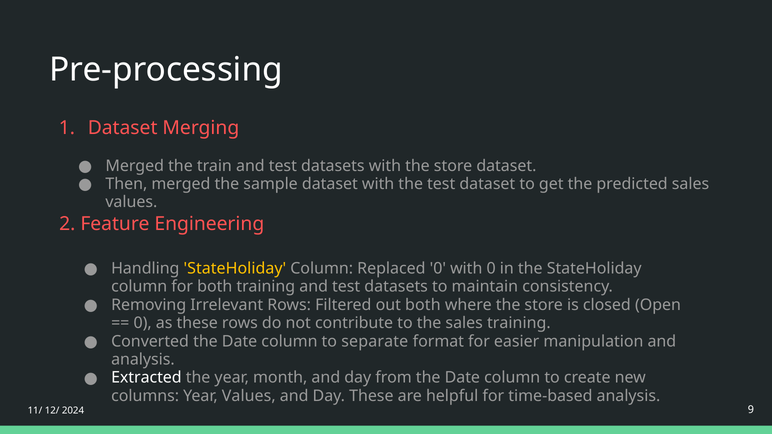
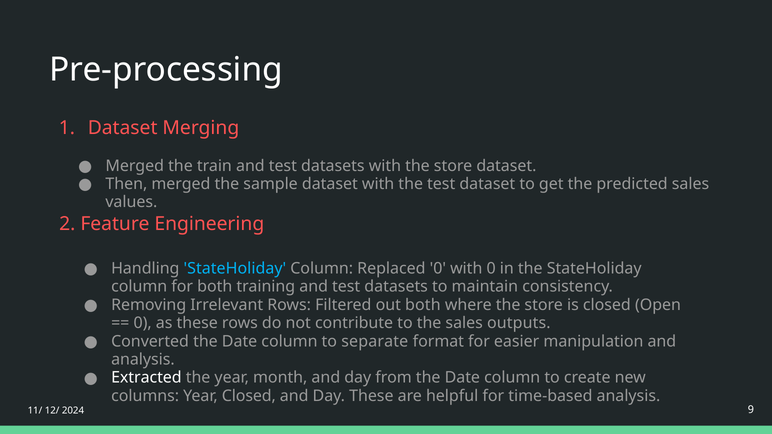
StateHoliday at (235, 269) colour: yellow -> light blue
sales training: training -> outputs
Year Values: Values -> Closed
